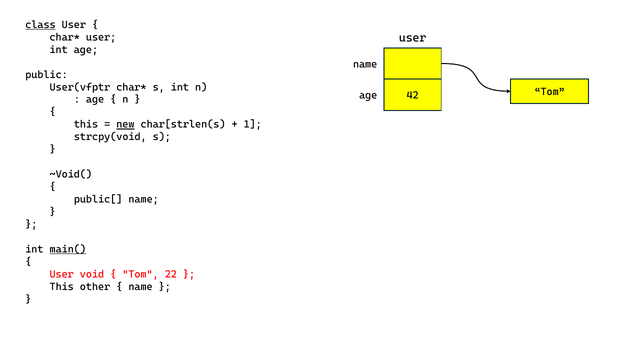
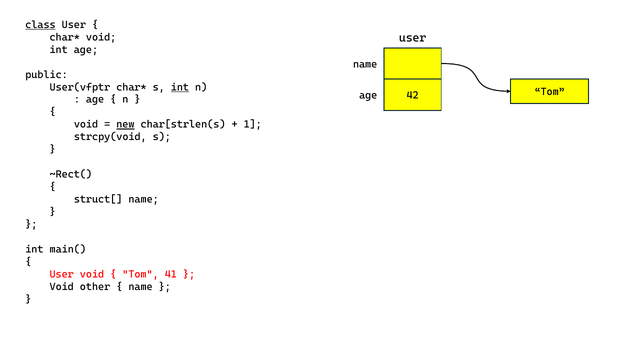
user at (101, 37): user -> void
int at (180, 87) underline: none -> present
this at (86, 124): this -> void
~Void(: ~Void( -> ~Rect(
public[: public[ -> struct[
main( underline: present -> none
22: 22 -> 41
This at (62, 286): This -> Void
